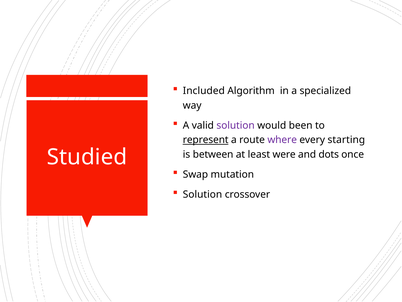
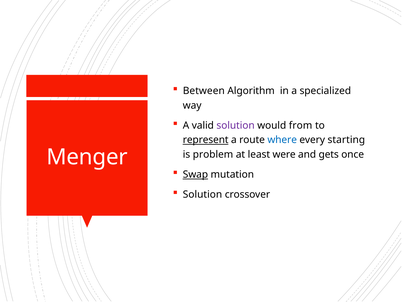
Included: Included -> Between
been: been -> from
where colour: purple -> blue
Studied: Studied -> Menger
between: between -> problem
dots: dots -> gets
Swap underline: none -> present
